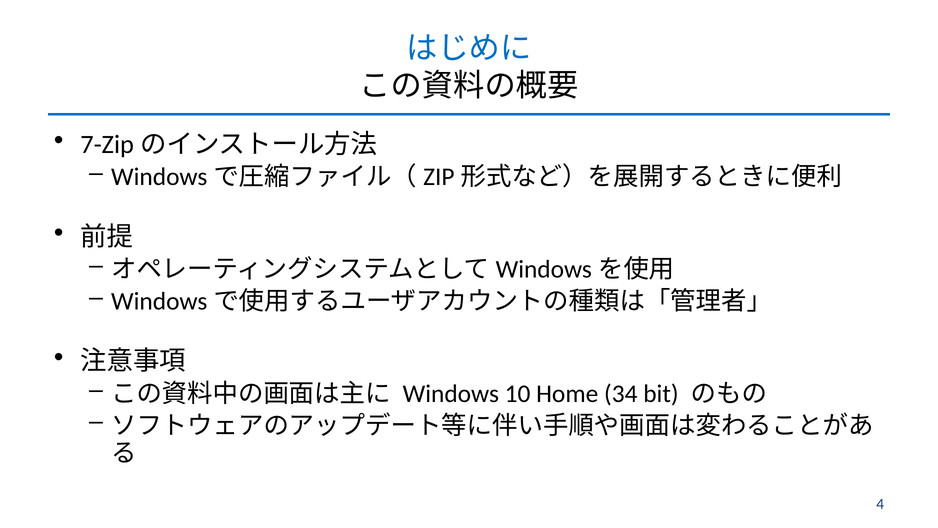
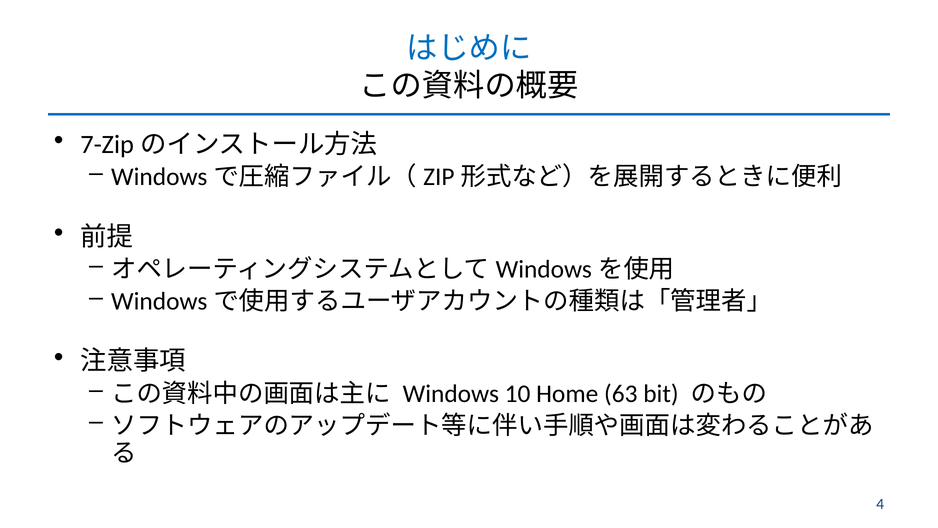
34: 34 -> 63
